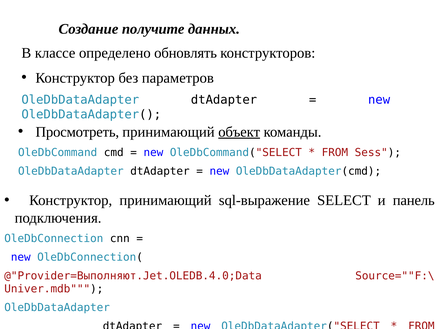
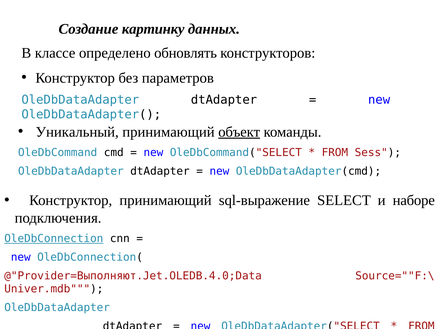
получите: получите -> картинку
Просмотреть: Просмотреть -> Уникальный
панель: панель -> наборе
OleDbConnection underline: none -> present
